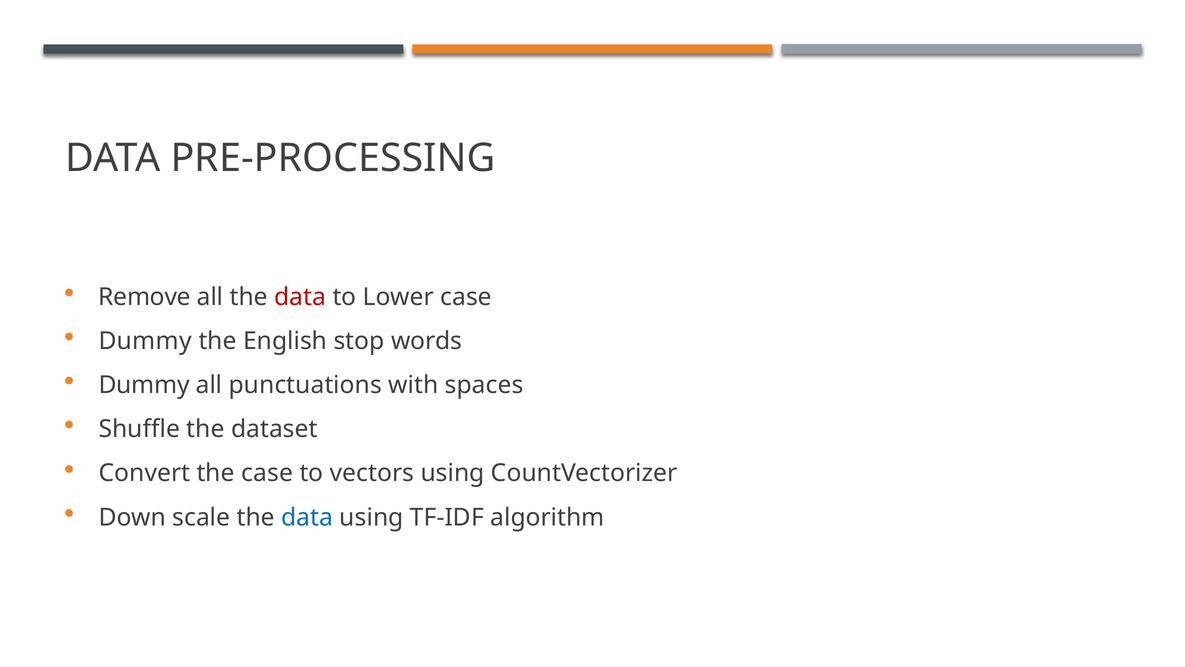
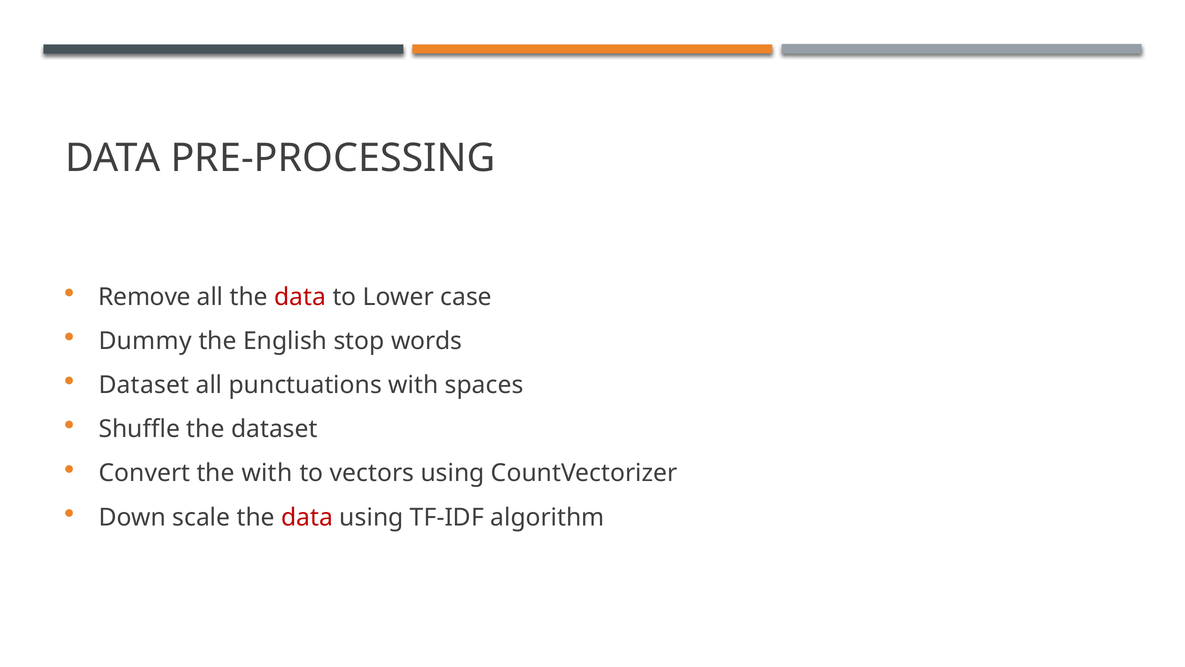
Dummy at (144, 385): Dummy -> Dataset
the case: case -> with
data at (307, 517) colour: blue -> red
